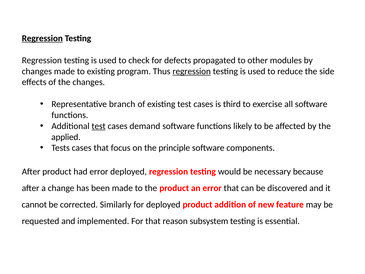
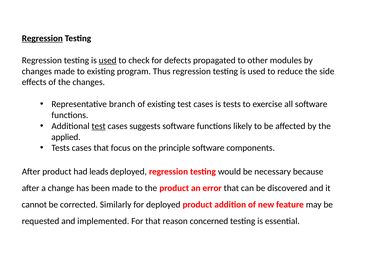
used at (108, 60) underline: none -> present
regression at (192, 71) underline: present -> none
is third: third -> tests
demand: demand -> suggests
had error: error -> leads
subsystem: subsystem -> concerned
